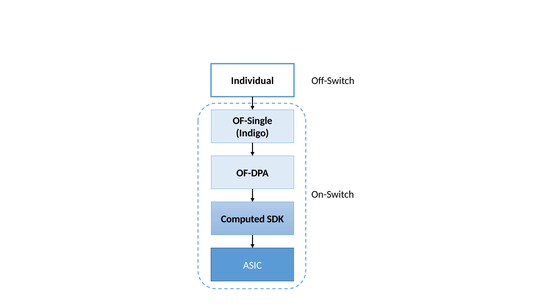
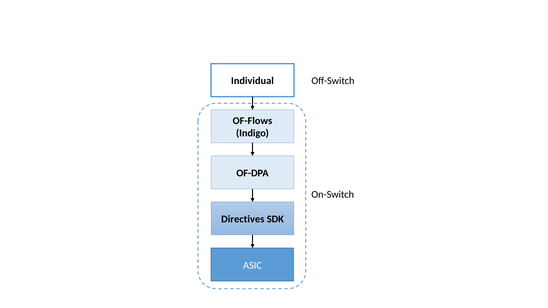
OF-Single: OF-Single -> OF-Flows
Computed: Computed -> Directives
